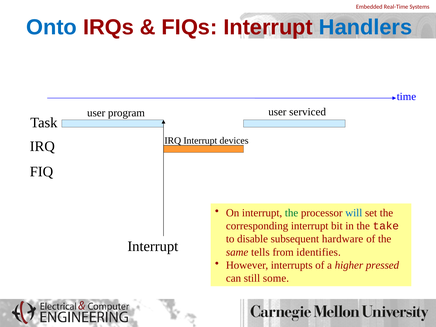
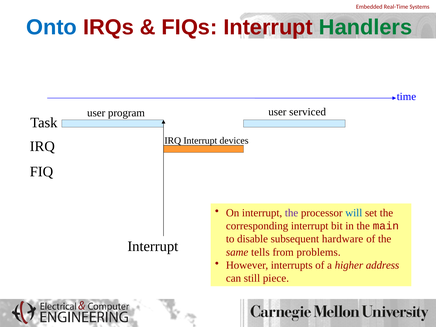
Handlers colour: blue -> green
the at (292, 213) colour: green -> purple
take: take -> main
identifies: identifies -> problems
pressed: pressed -> address
some: some -> piece
